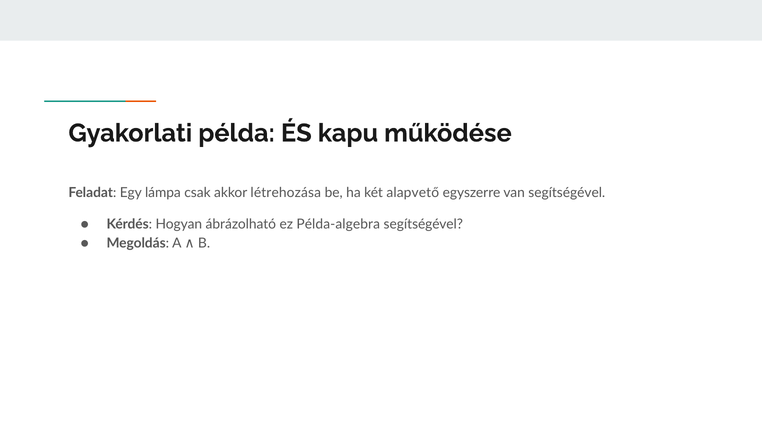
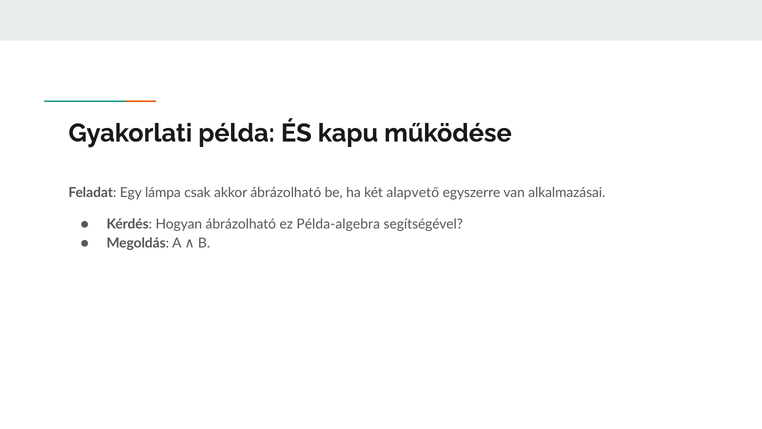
akkor létrehozása: létrehozása -> ábrázolható
van segítségével: segítségével -> alkalmazásai
